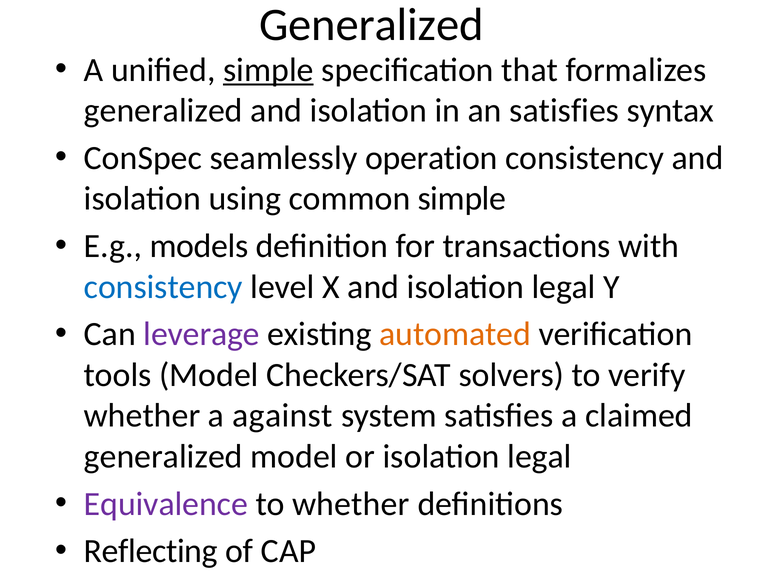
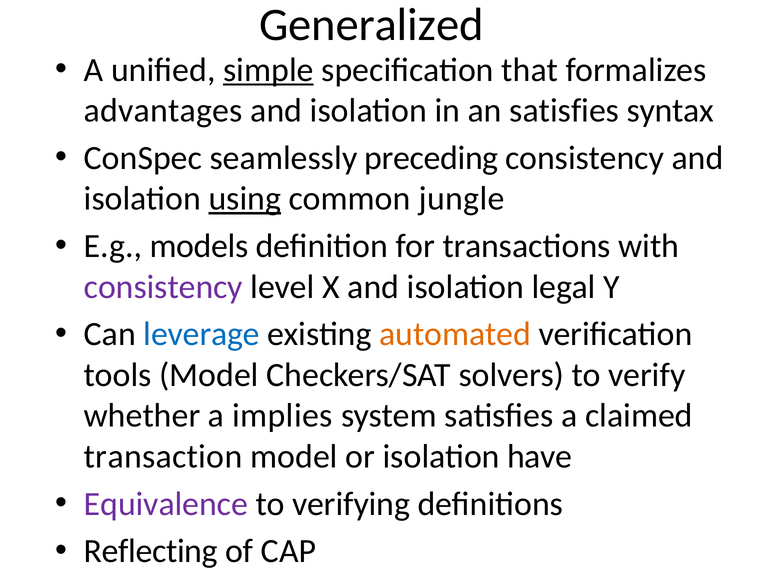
generalized at (163, 110): generalized -> advantages
operation: operation -> preceding
using underline: none -> present
common simple: simple -> jungle
consistency at (163, 287) colour: blue -> purple
leverage colour: purple -> blue
against: against -> implies
generalized at (163, 456): generalized -> transaction
or isolation legal: legal -> have
to whether: whether -> verifying
